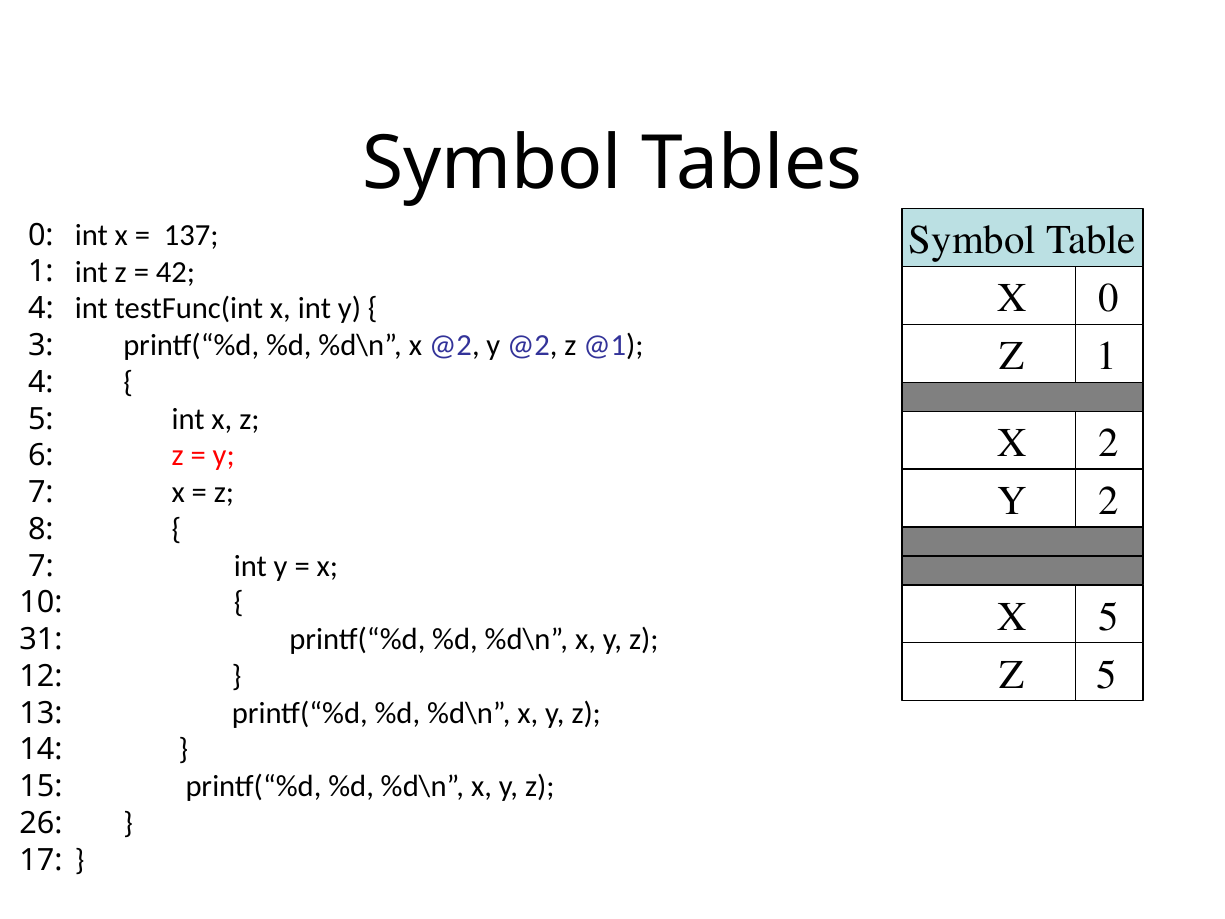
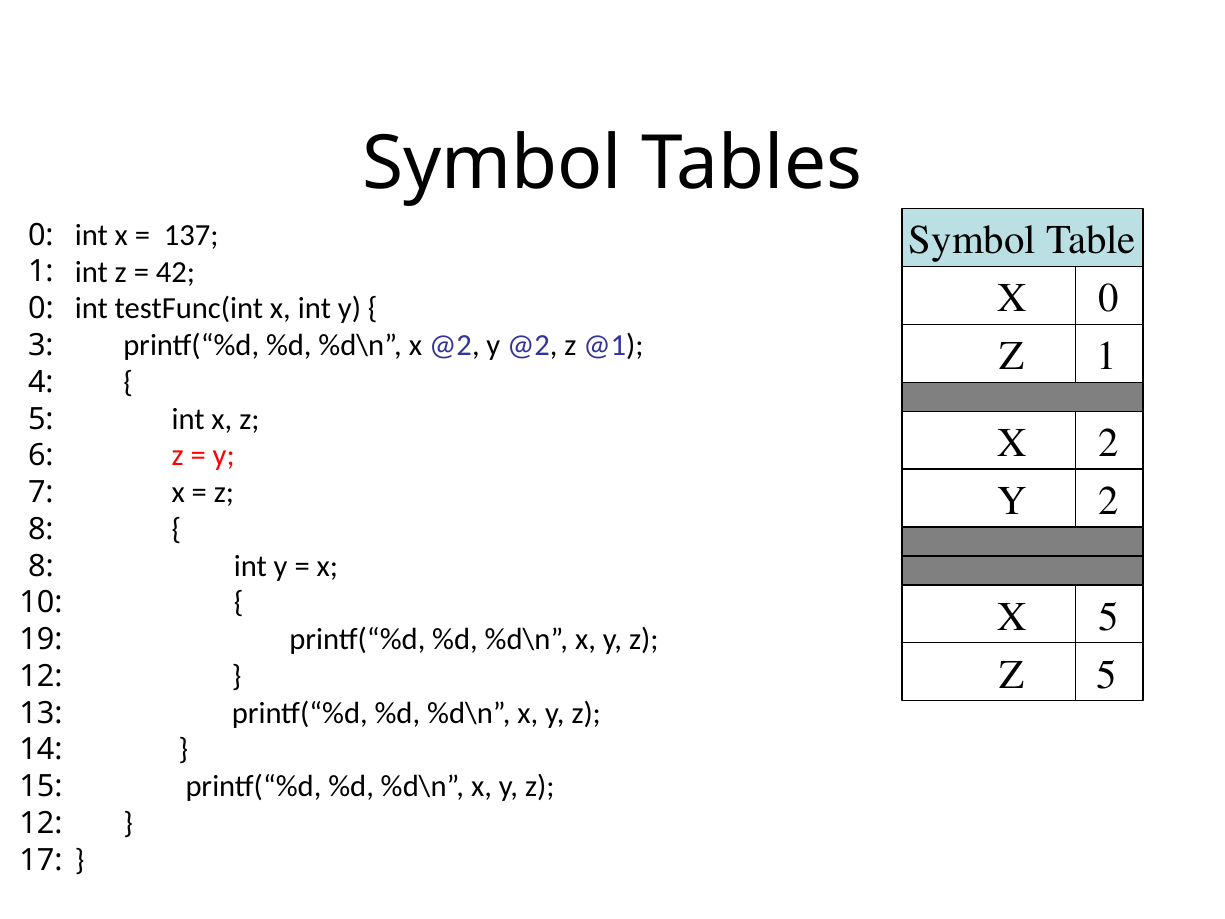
4 at (41, 309): 4 -> 0
7 at (41, 566): 7 -> 8
31: 31 -> 19
26 at (41, 823): 26 -> 12
